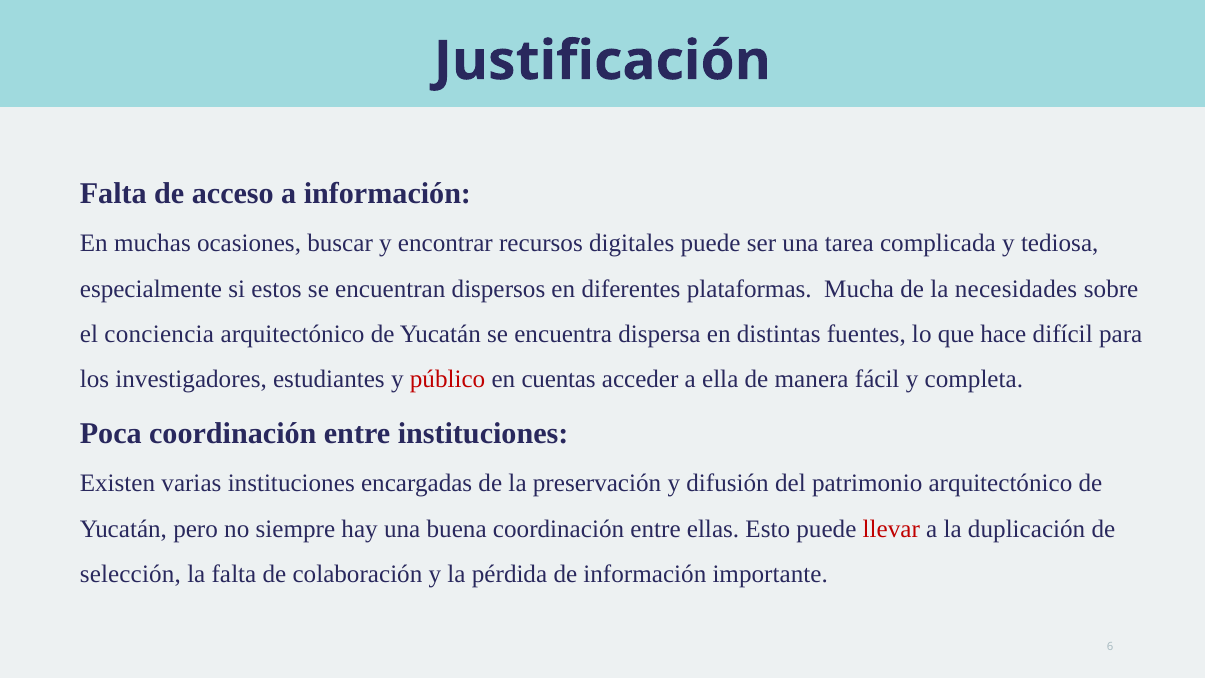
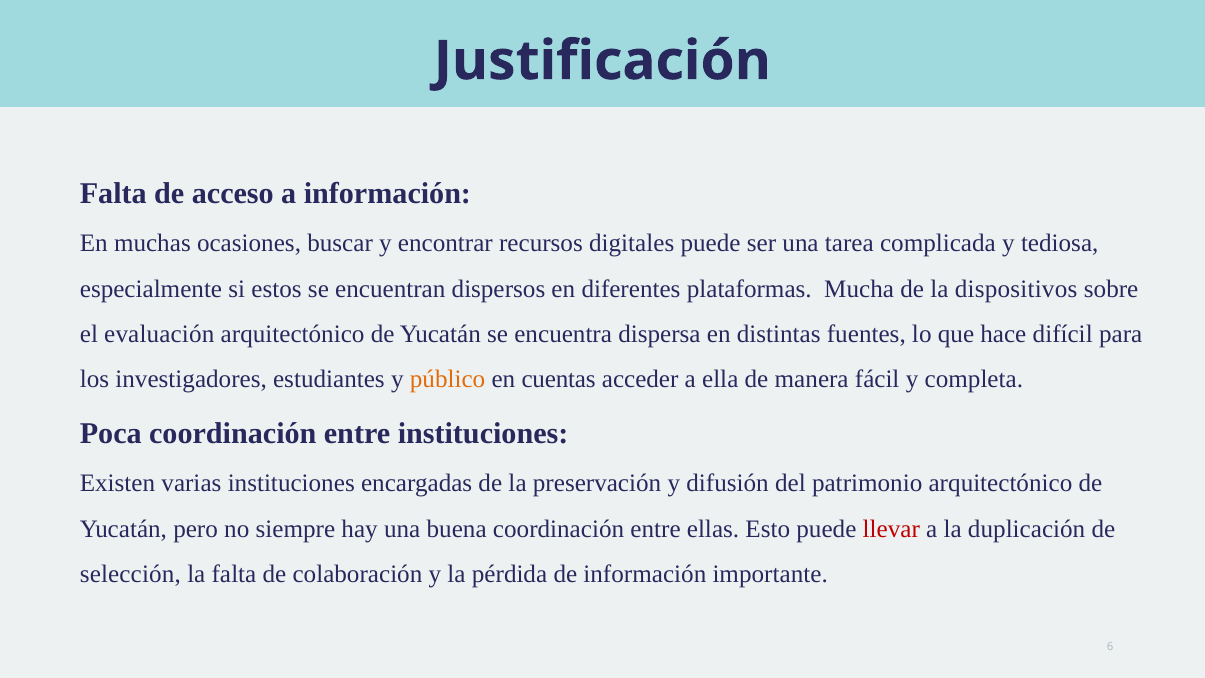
necesidades: necesidades -> dispositivos
conciencia: conciencia -> evaluación
público colour: red -> orange
